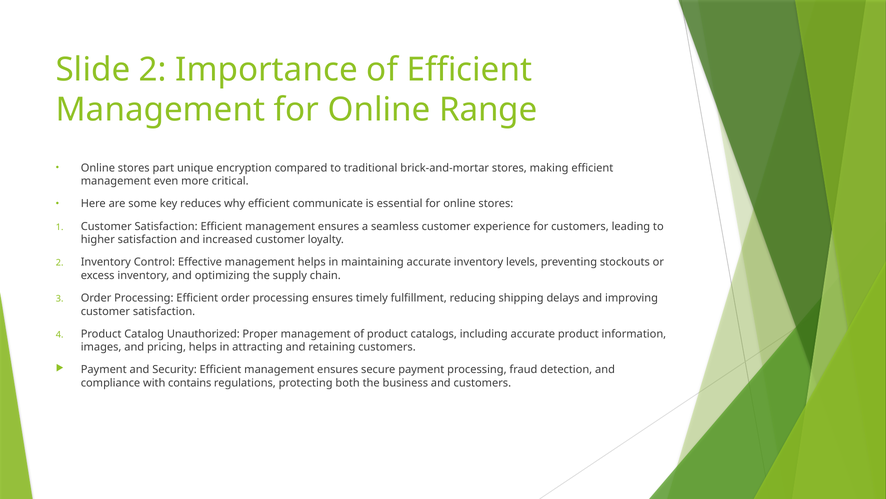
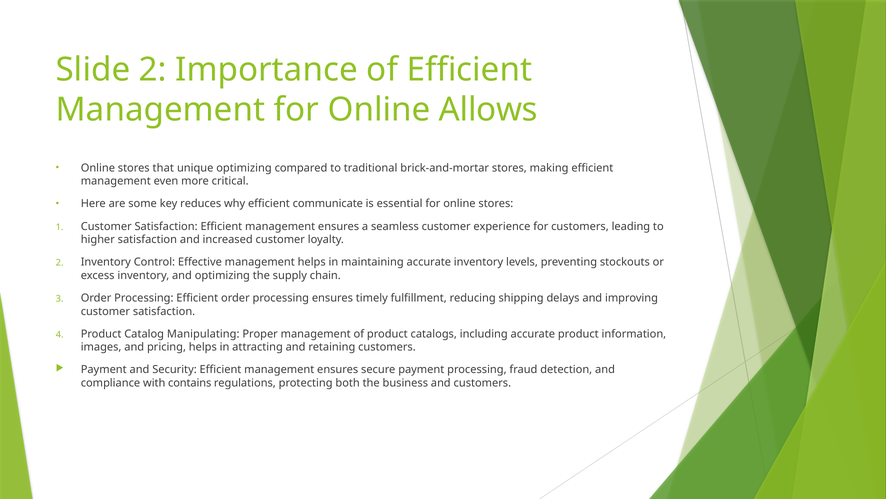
Range: Range -> Allows
part: part -> that
unique encryption: encryption -> optimizing
Unauthorized: Unauthorized -> Manipulating
